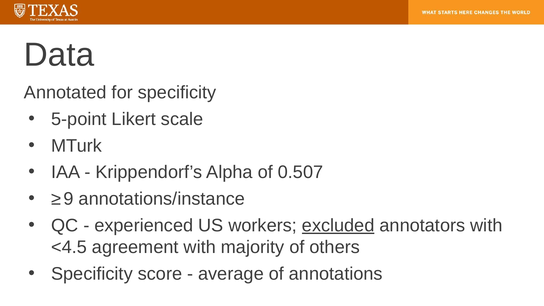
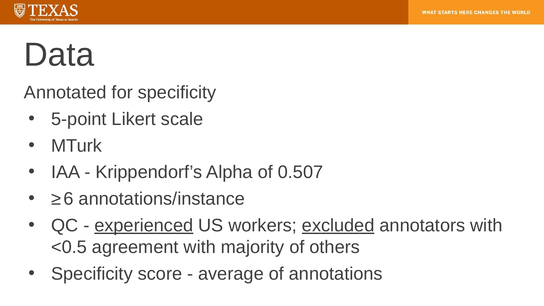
9: 9 -> 6
experienced underline: none -> present
<4.5: <4.5 -> <0.5
